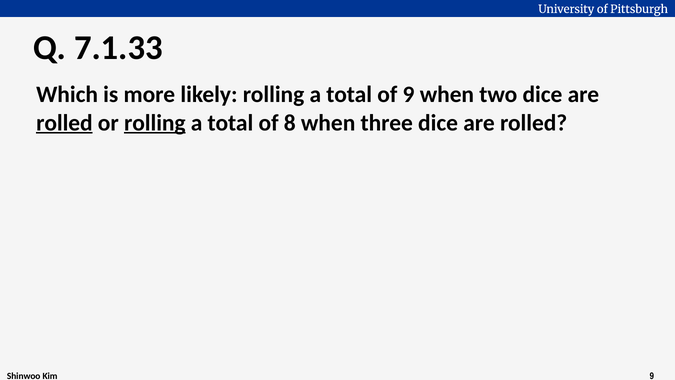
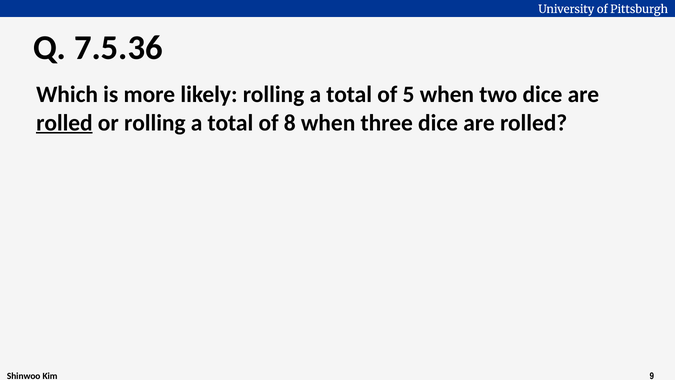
7.1.33: 7.1.33 -> 7.5.36
of 9: 9 -> 5
rolling at (155, 123) underline: present -> none
